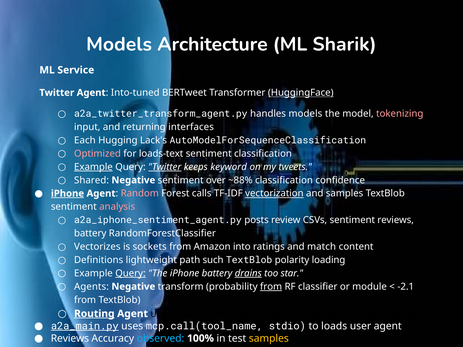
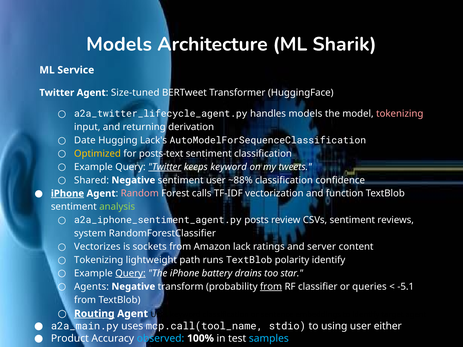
Into-tuned: Into-tuned -> Size-tuned
HuggingFace underline: present -> none
a2a_twitter_transform_agent.py: a2a_twitter_transform_agent.py -> a2a_twitter_lifecycle_agent.py
interfaces: interfaces -> derivation
Each: Each -> Date
Optimized colour: pink -> yellow
loads-text: loads-text -> posts-text
Example at (93, 167) underline: present -> none
sentiment over: over -> user
vectorization underline: present -> none
and samples: samples -> function
analysis colour: pink -> light green
battery at (90, 234): battery -> system
into: into -> lack
match: match -> server
Definitions at (99, 260): Definitions -> Tokenizing
such: such -> runs
polarity loading: loading -> identify
drains underline: present -> none
module: module -> queries
-2.1: -2.1 -> -5.1
a2a_main.py at (85, 326) underline: present -> none
loads: loads -> using
user agent: agent -> either
Reviews at (70, 339): Reviews -> Product
samples at (269, 339) colour: yellow -> light blue
